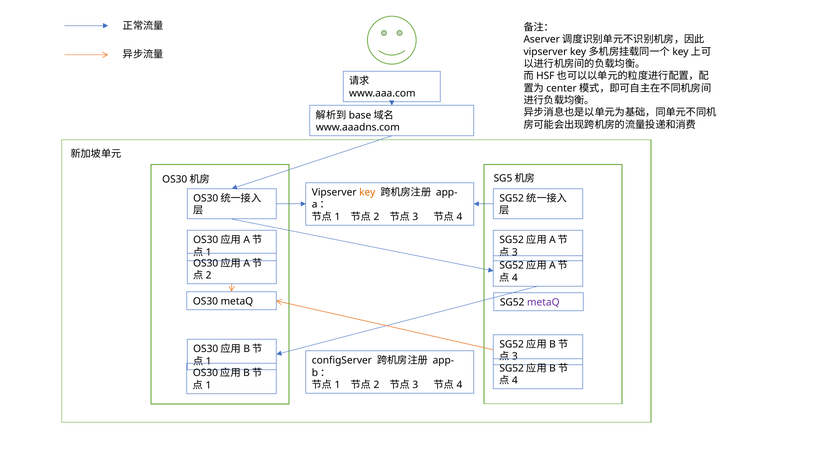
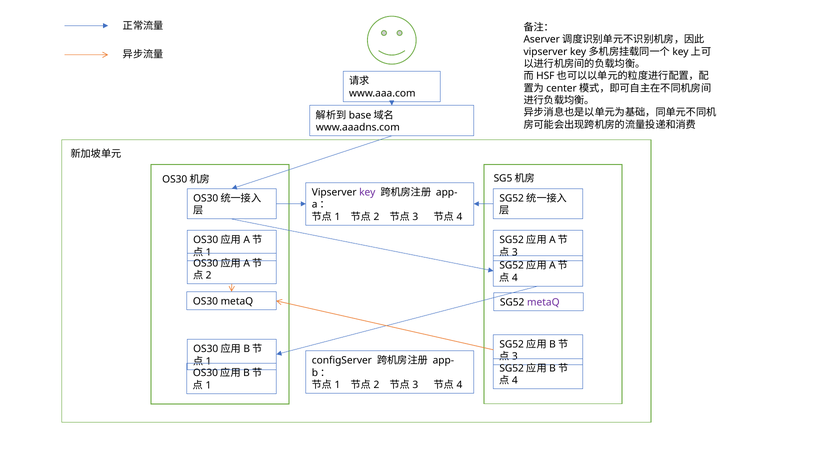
key colour: orange -> purple
